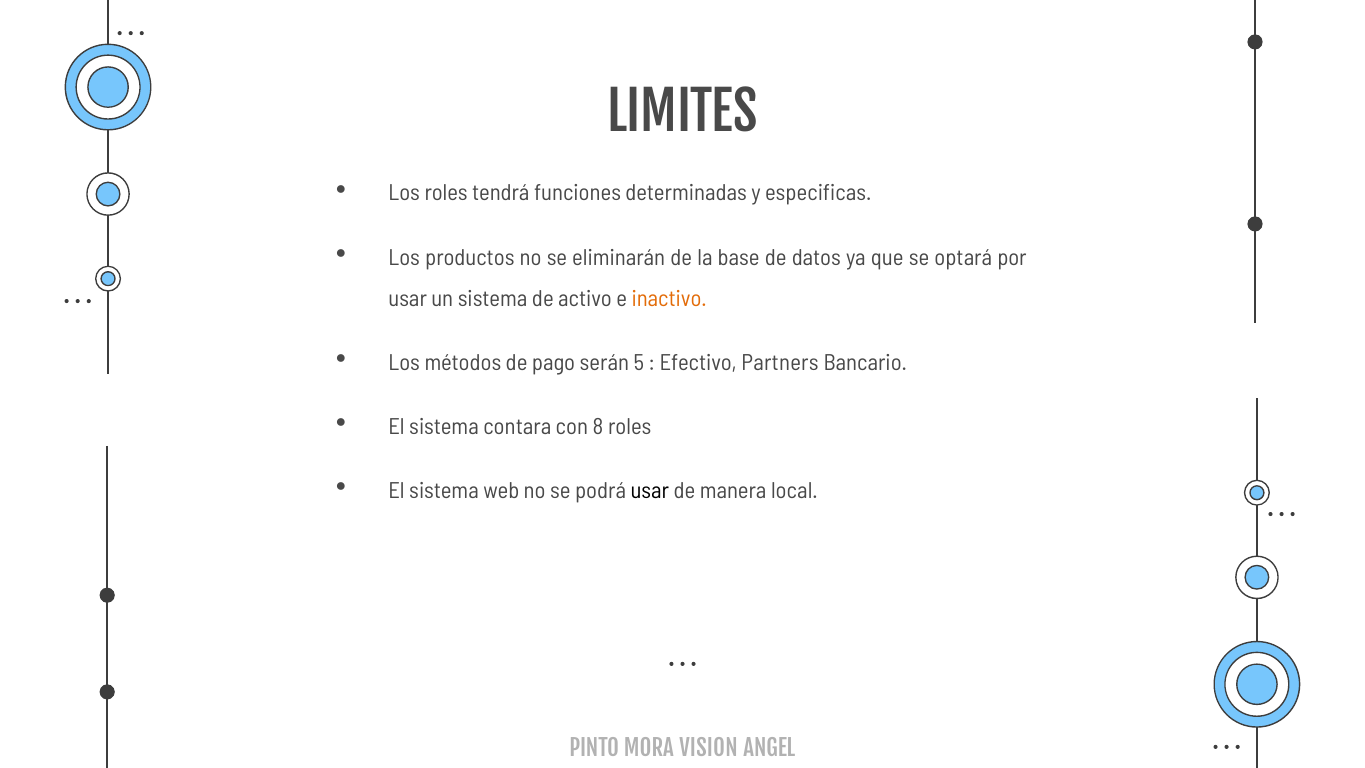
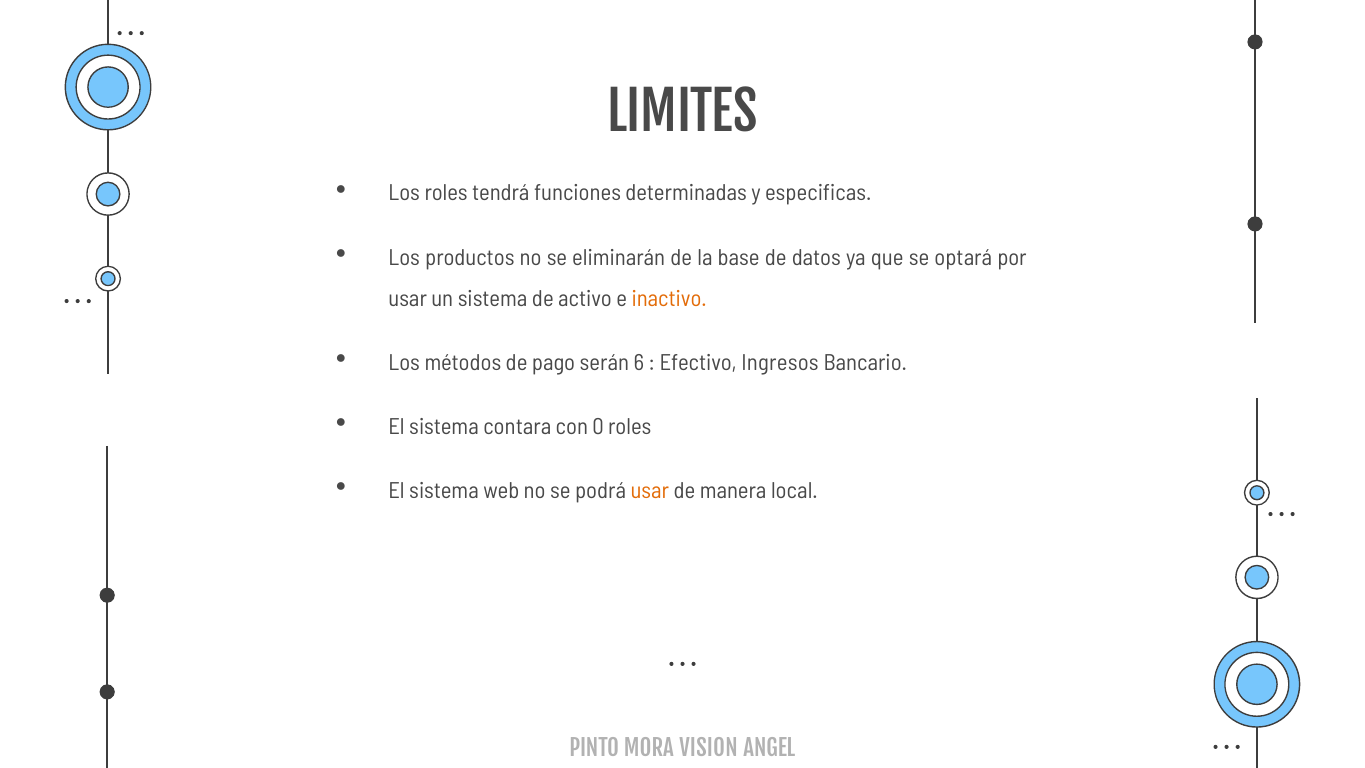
5: 5 -> 6
Partners: Partners -> Ingresos
8: 8 -> 0
usar at (650, 491) colour: black -> orange
